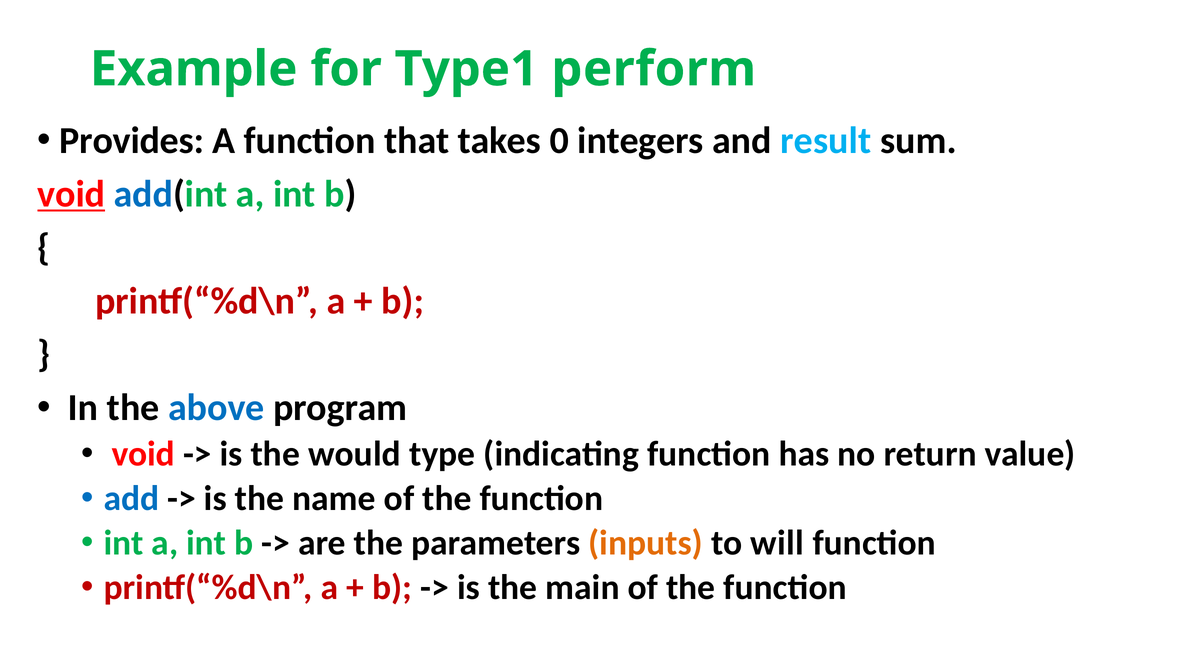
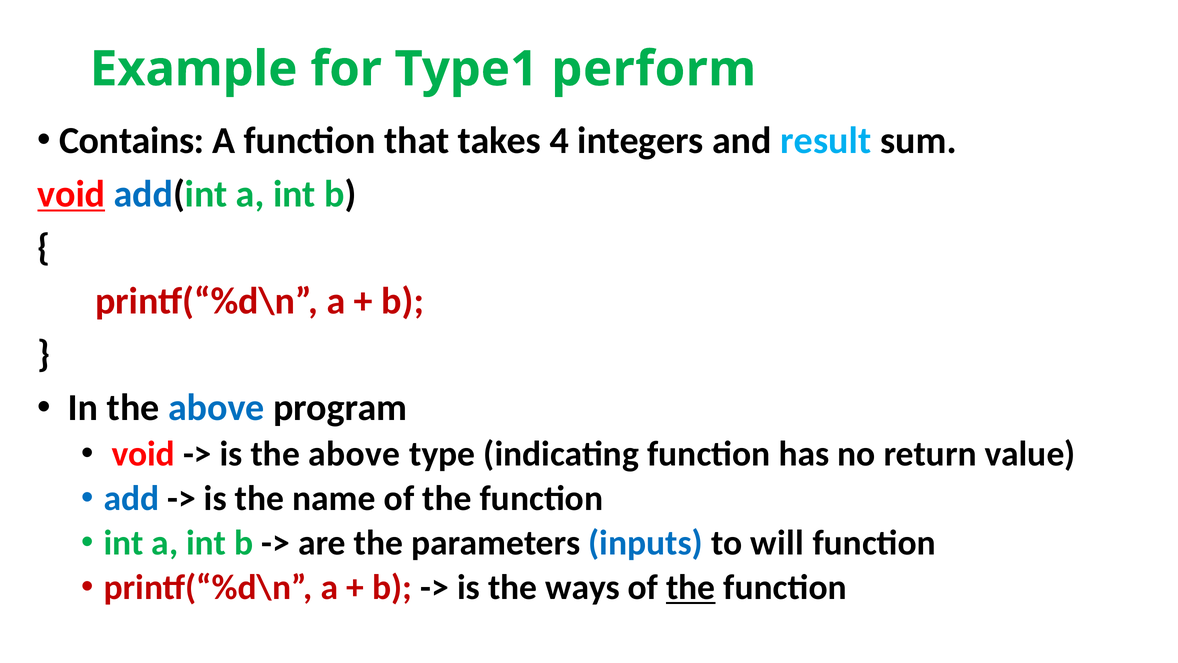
Provides: Provides -> Contains
0: 0 -> 4
is the would: would -> above
inputs colour: orange -> blue
main: main -> ways
the at (691, 587) underline: none -> present
